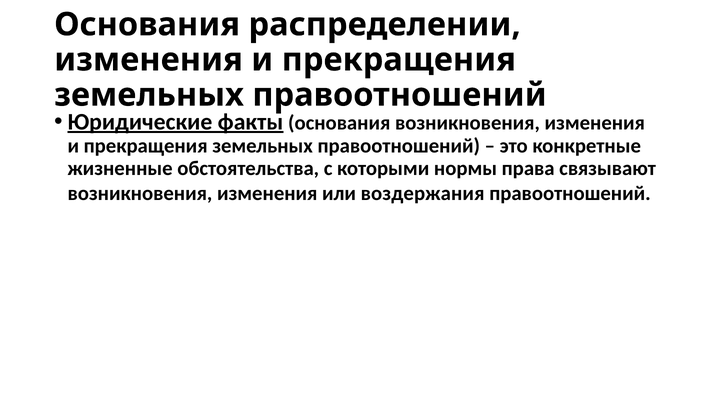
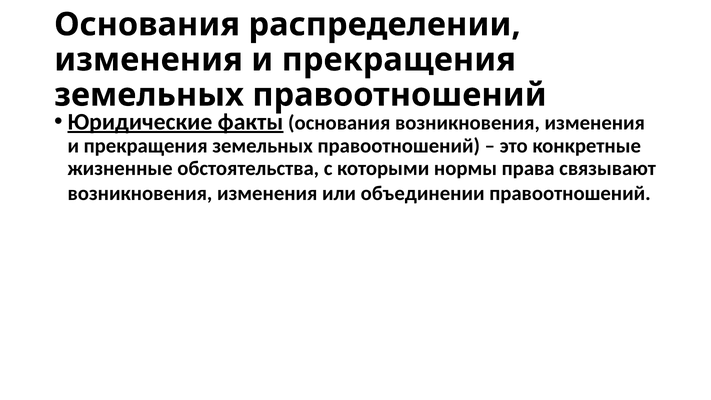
воздержания: воздержания -> объединении
